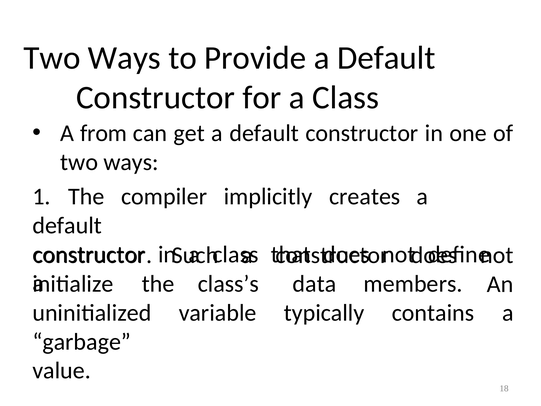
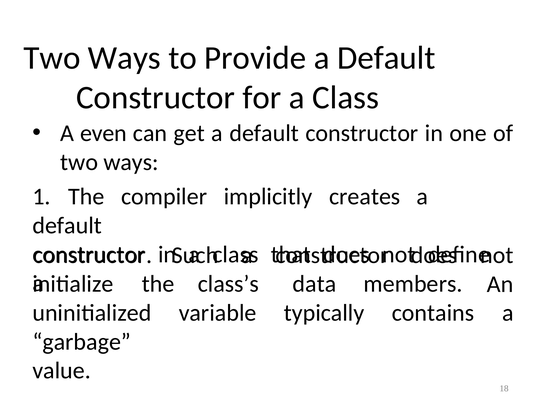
from: from -> even
